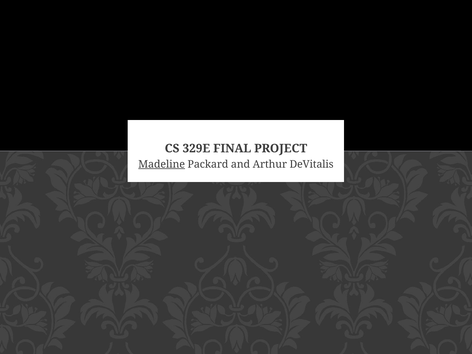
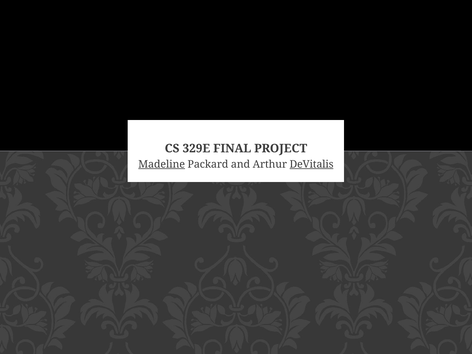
DeVitalis underline: none -> present
